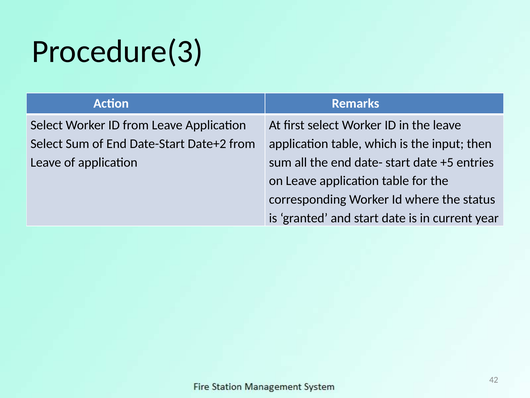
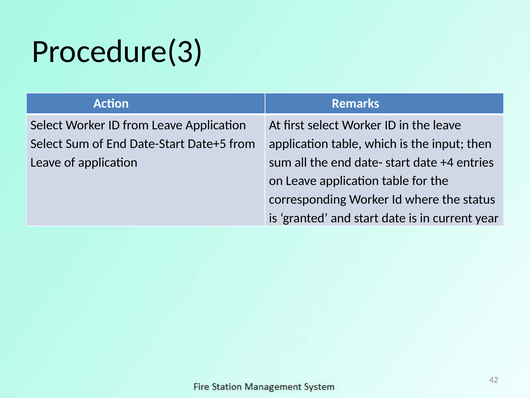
Date+2: Date+2 -> Date+5
+5: +5 -> +4
